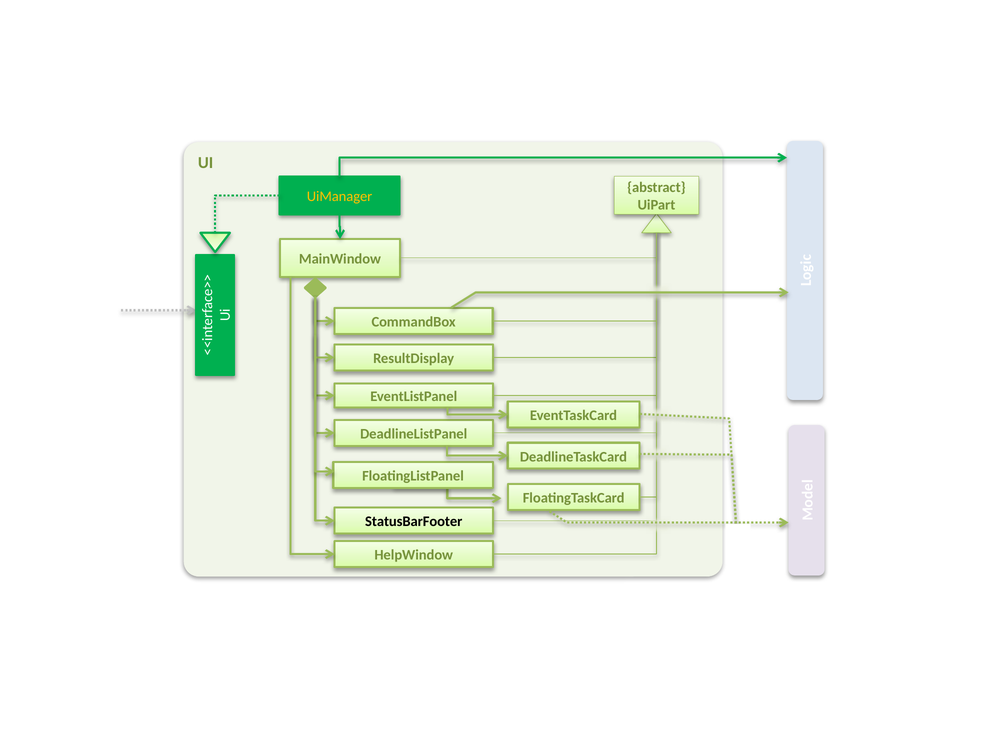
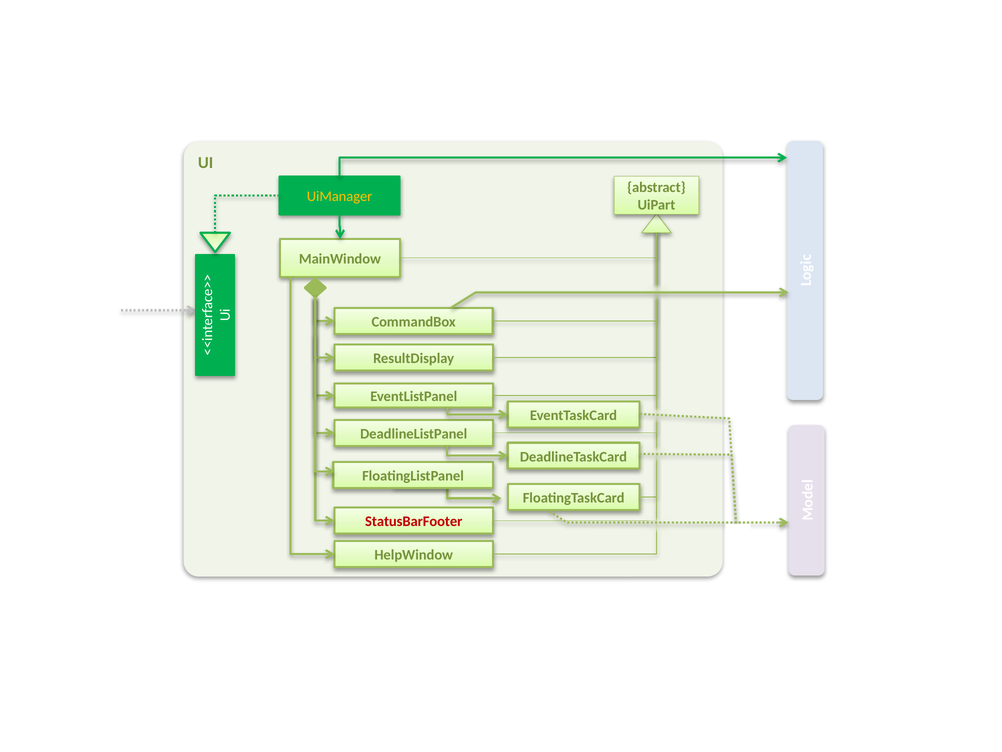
StatusBarFooter colour: black -> red
